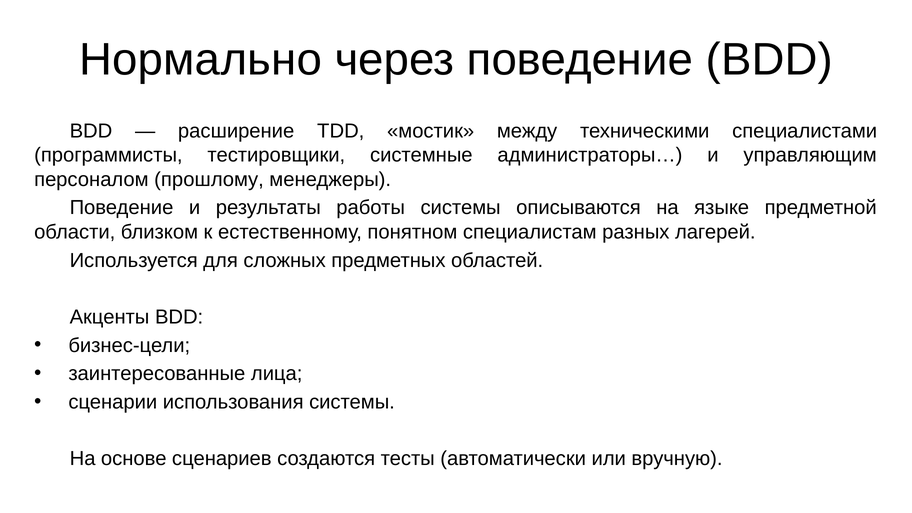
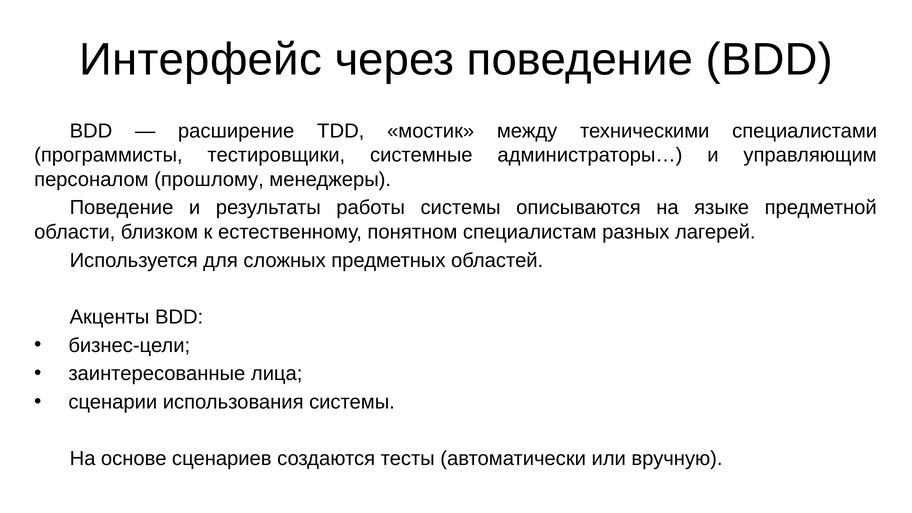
Нормально: Нормально -> Интерфейс
